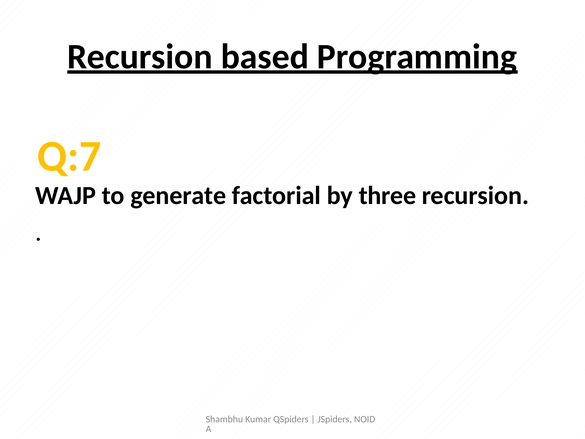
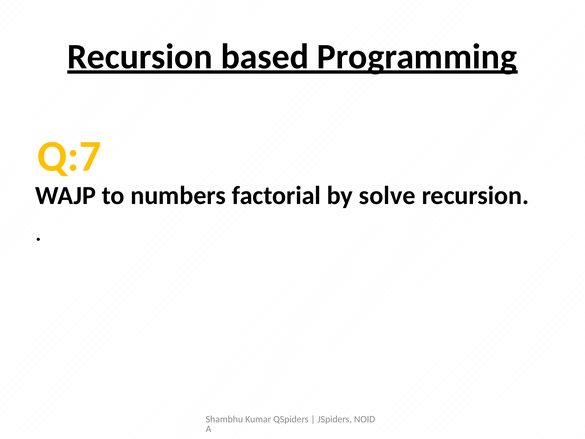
generate: generate -> numbers
three: three -> solve
